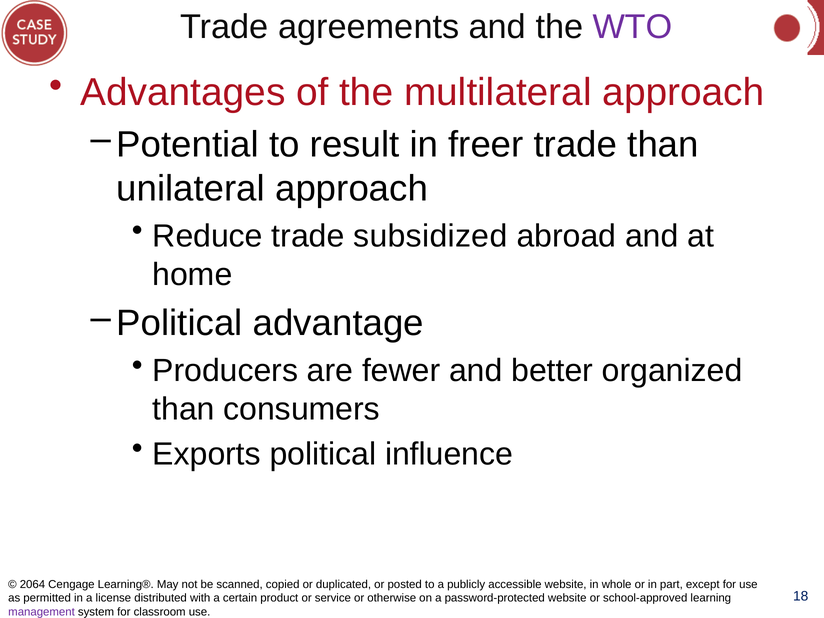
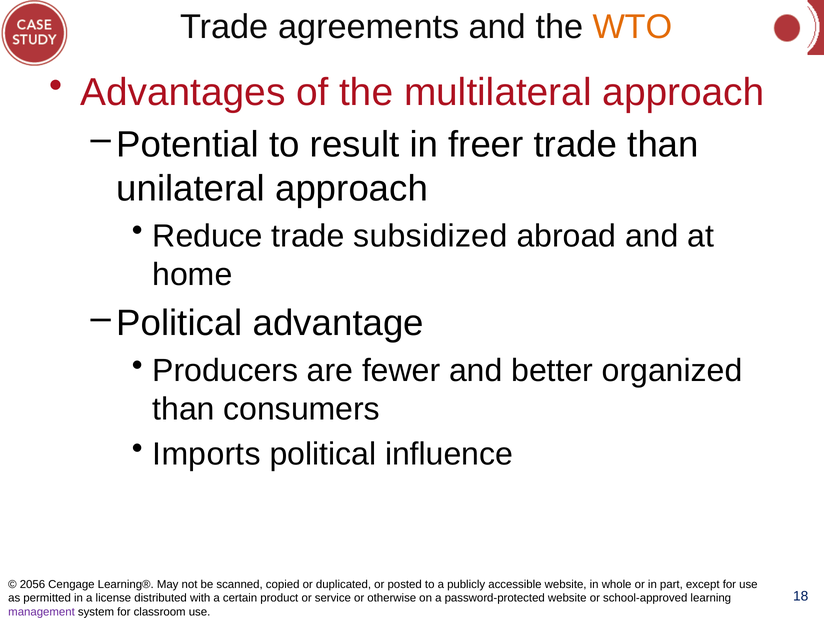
WTO colour: purple -> orange
Exports: Exports -> Imports
2064: 2064 -> 2056
